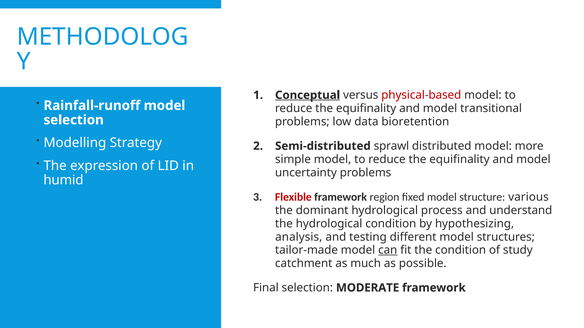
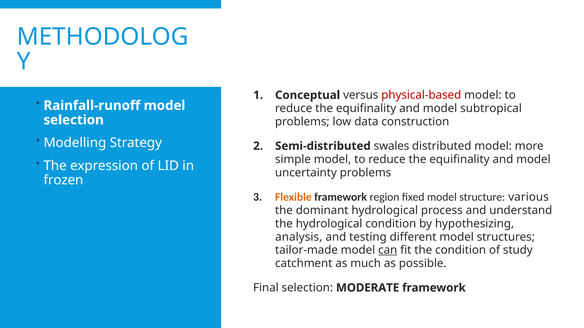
Conceptual underline: present -> none
transitional: transitional -> subtropical
bioretention: bioretention -> construction
sprawl: sprawl -> swales
humid: humid -> frozen
Flexible colour: red -> orange
